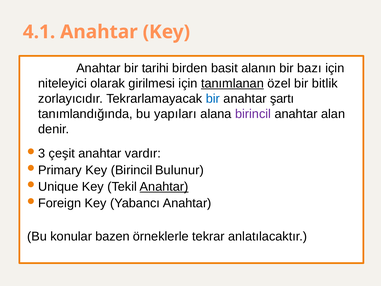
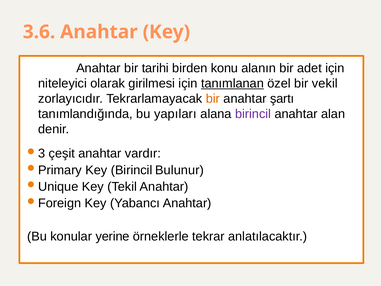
4.1: 4.1 -> 3.6
basit: basit -> konu
bazı: bazı -> adet
bitlik: bitlik -> vekil
bir at (213, 99) colour: blue -> orange
Anahtar at (164, 187) underline: present -> none
bazen: bazen -> yerine
